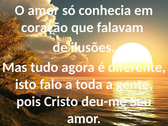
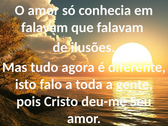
coração at (45, 27): coração -> falavam
